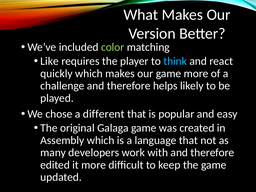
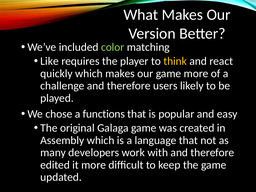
think colour: light blue -> yellow
helps: helps -> users
different: different -> functions
